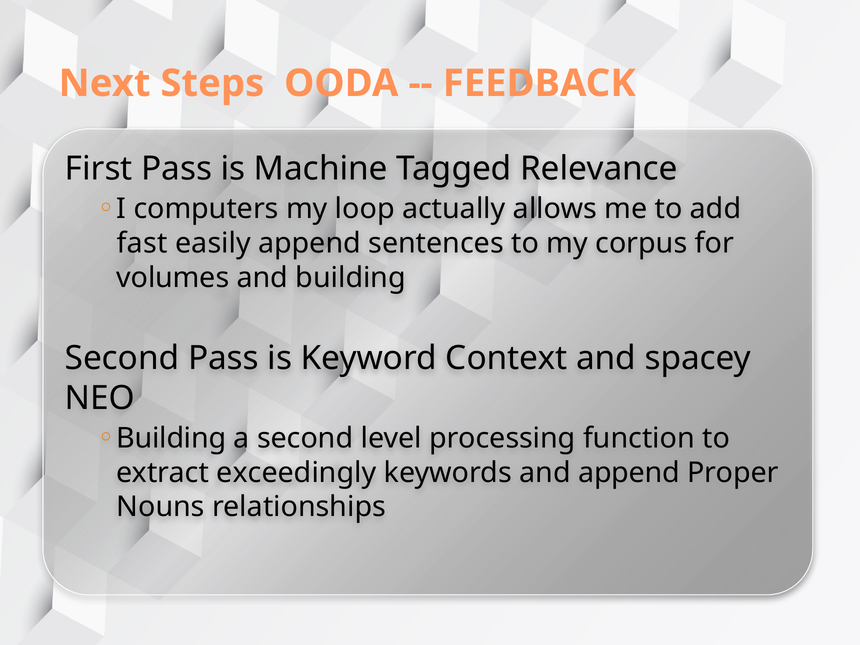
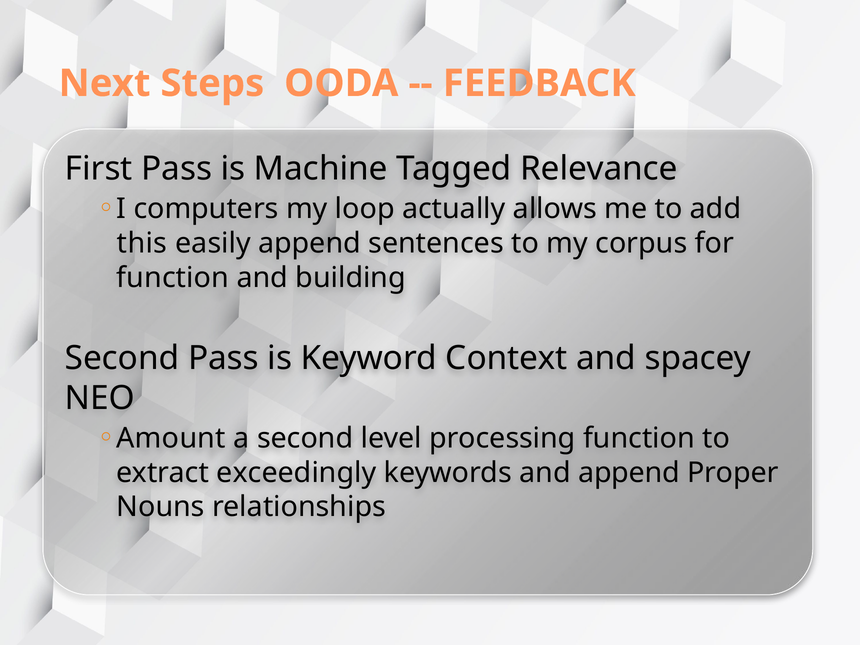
fast: fast -> this
volumes at (173, 278): volumes -> function
Building at (171, 438): Building -> Amount
